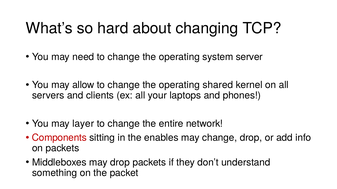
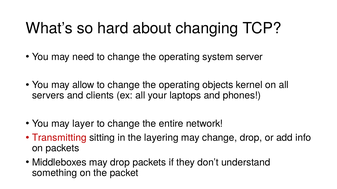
shared: shared -> objects
Components: Components -> Transmitting
enables: enables -> layering
